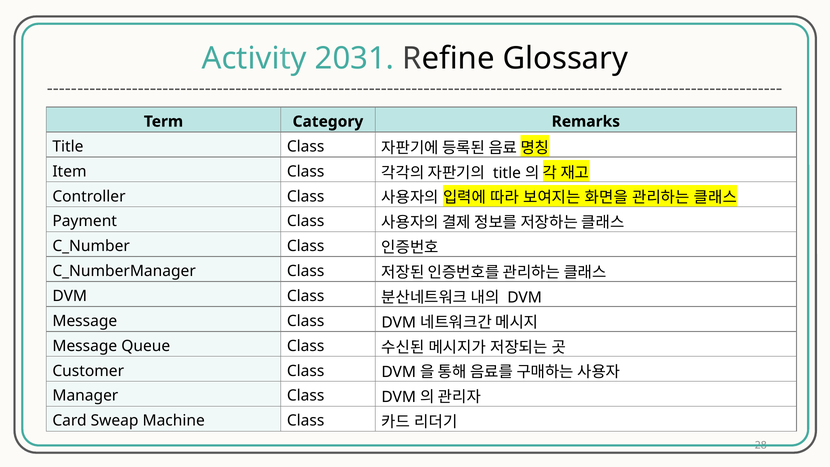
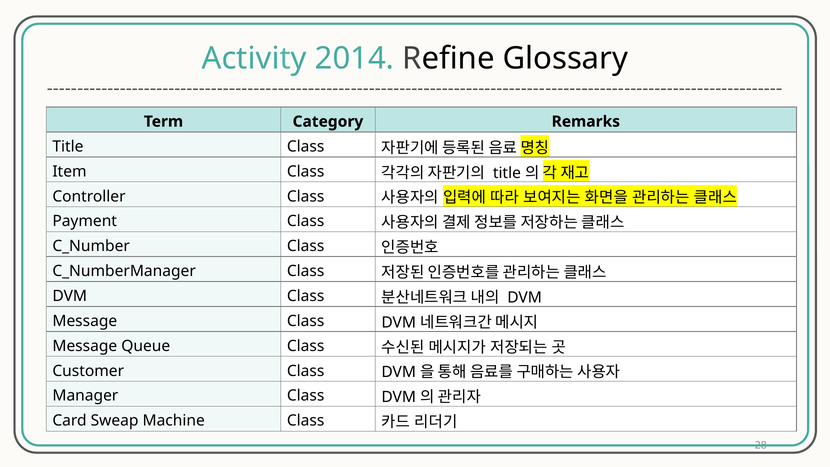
2031: 2031 -> 2014
